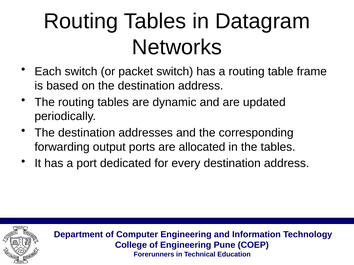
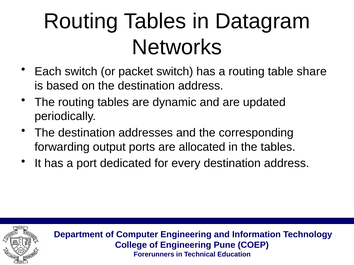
frame: frame -> share
